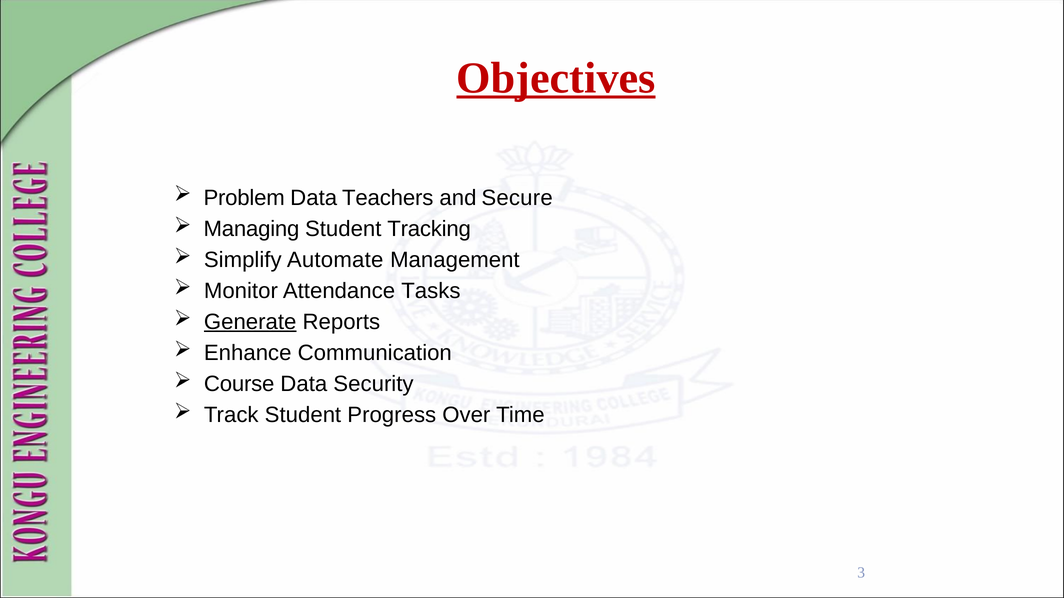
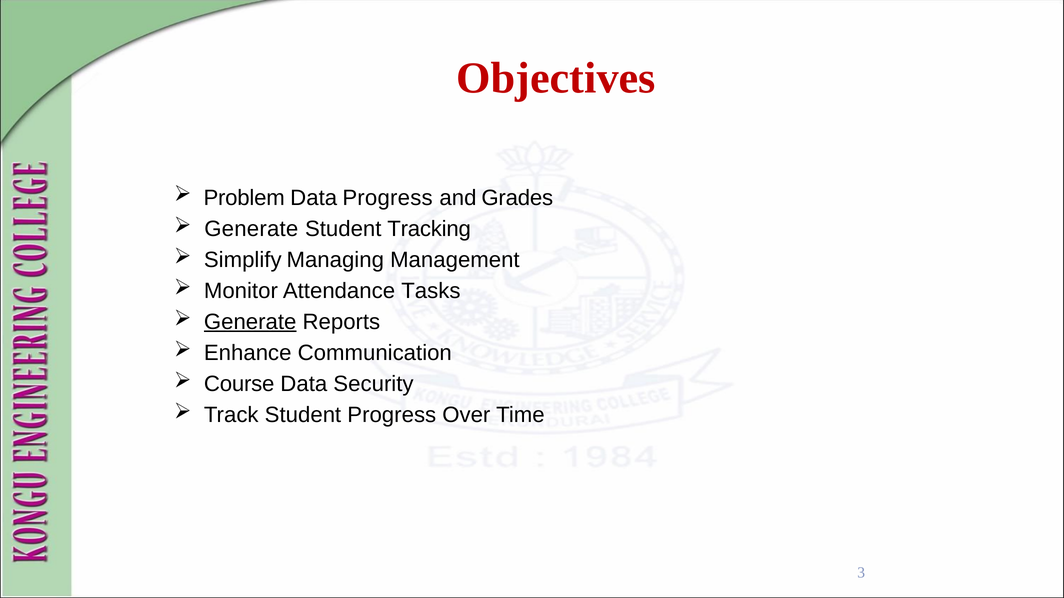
Objectives underline: present -> none
Data Teachers: Teachers -> Progress
Secure: Secure -> Grades
Managing at (252, 229): Managing -> Generate
Automate: Automate -> Managing
